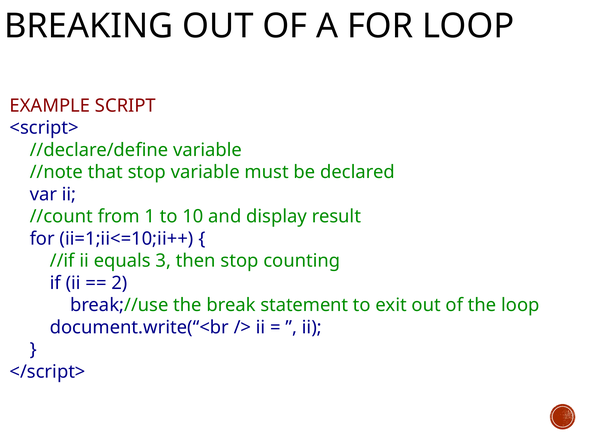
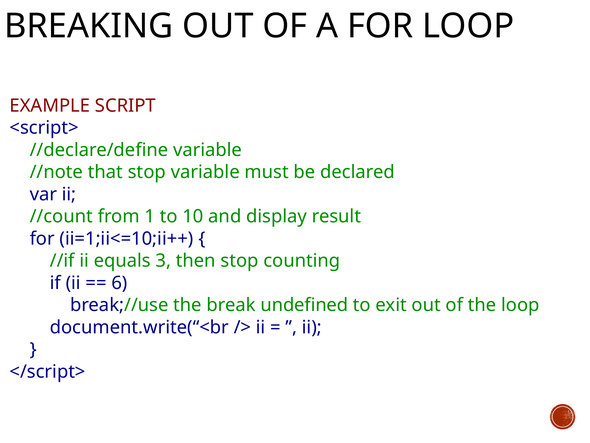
2: 2 -> 6
statement: statement -> undefined
